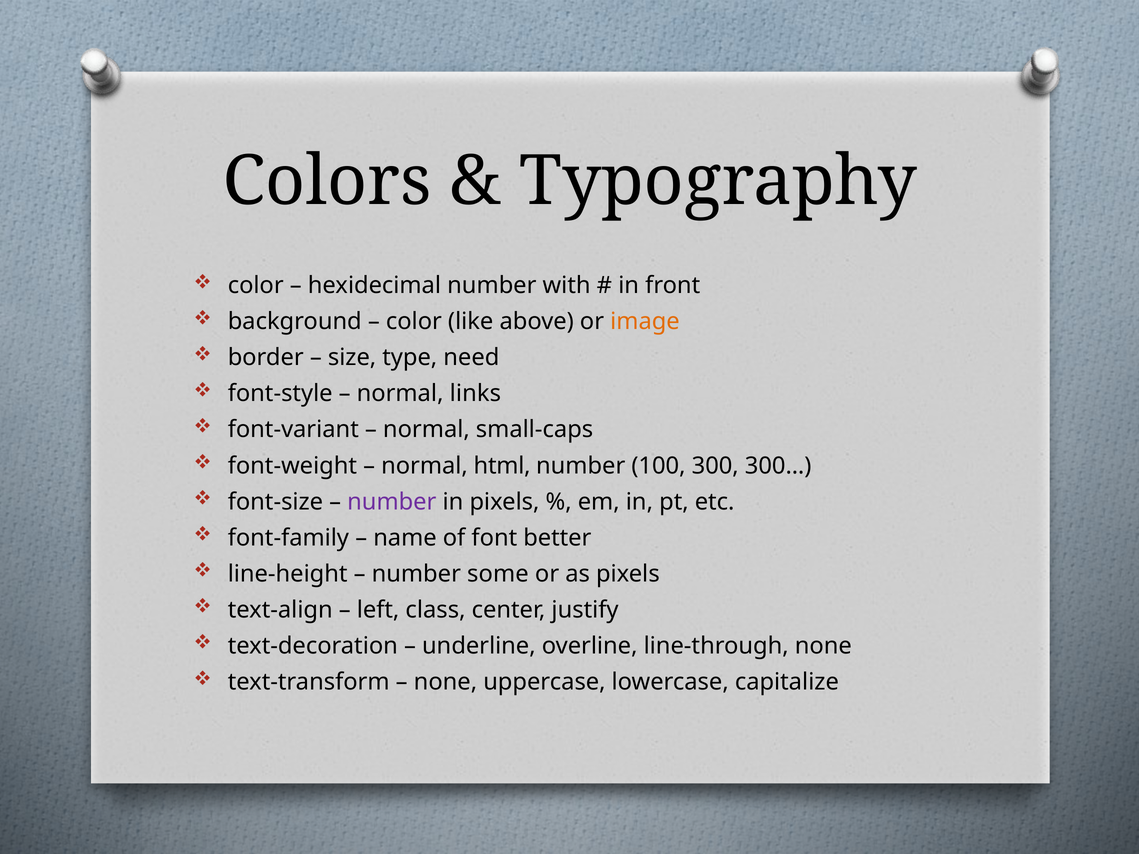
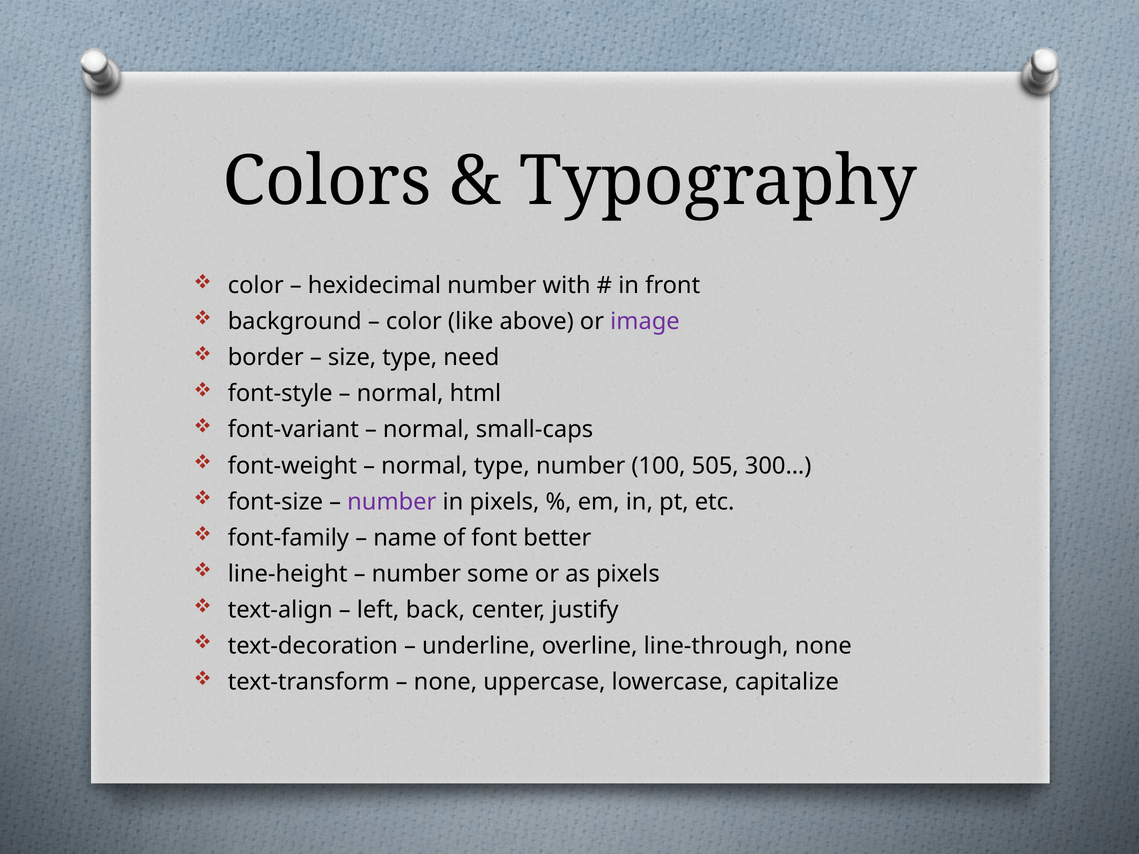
image colour: orange -> purple
links: links -> html
normal html: html -> type
300: 300 -> 505
class: class -> back
